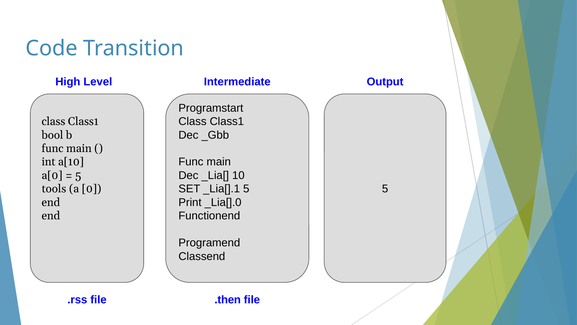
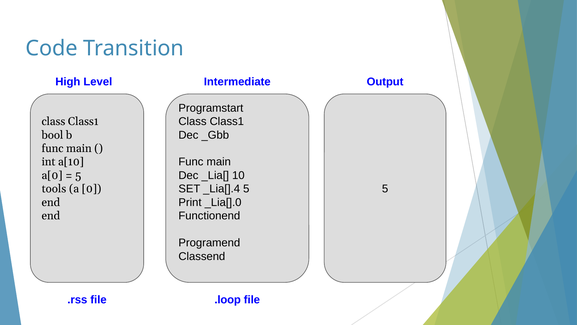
_Lia[].1: _Lia[].1 -> _Lia[].4
.then: .then -> .loop
